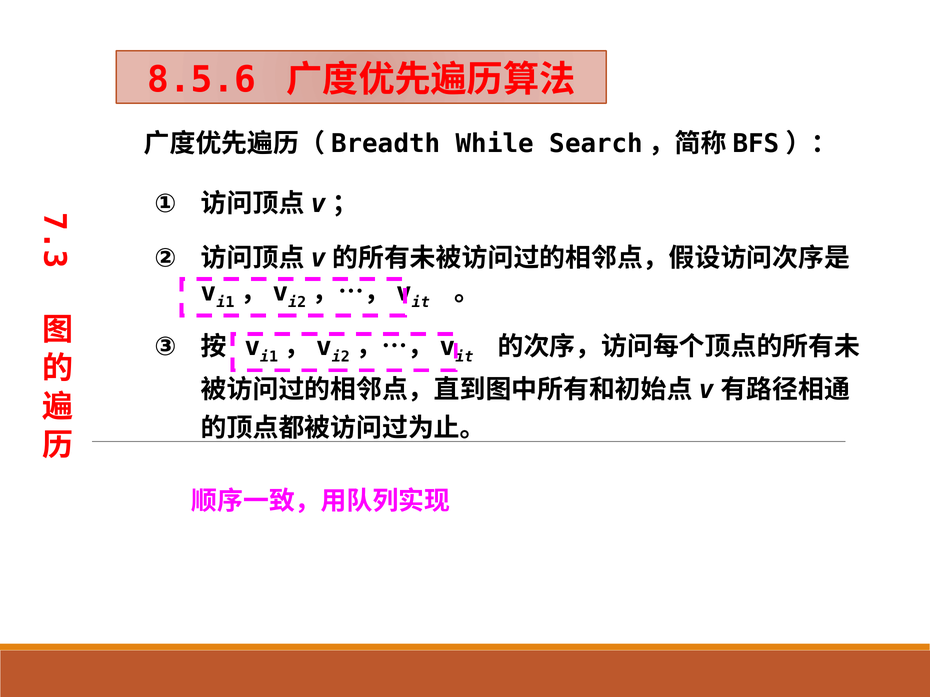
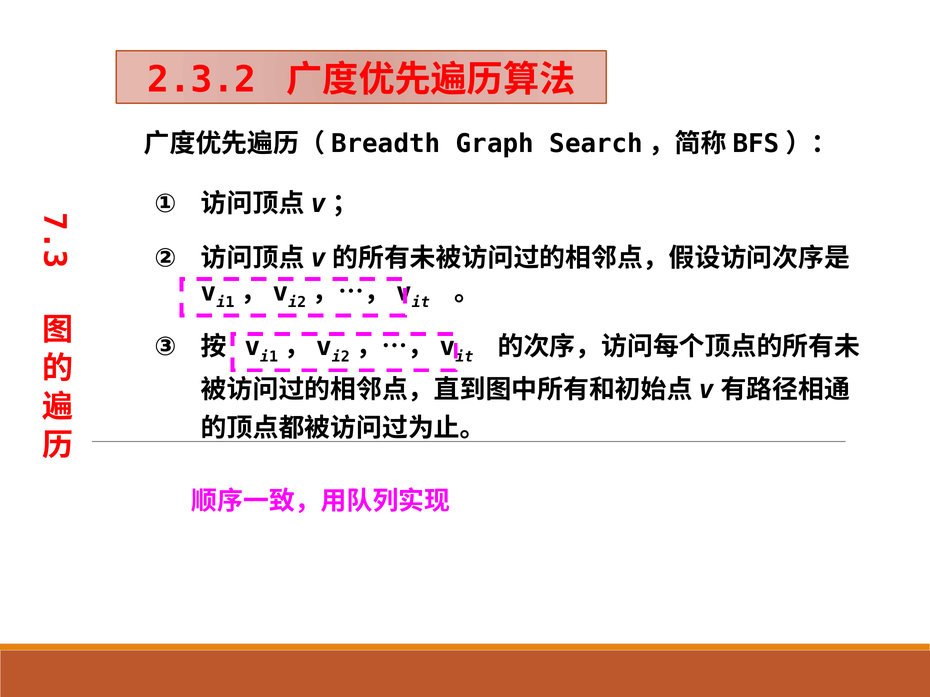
8.5.6: 8.5.6 -> 2.3.2
While: While -> Graph
